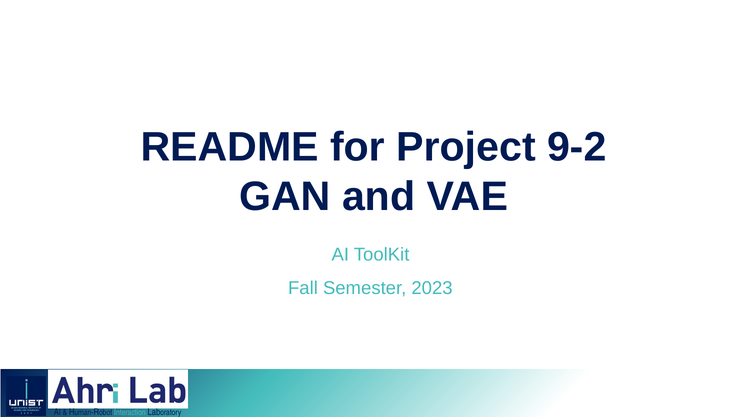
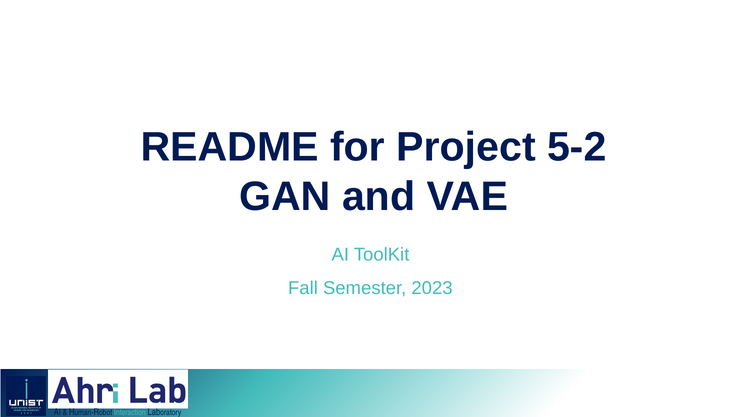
9-2: 9-2 -> 5-2
